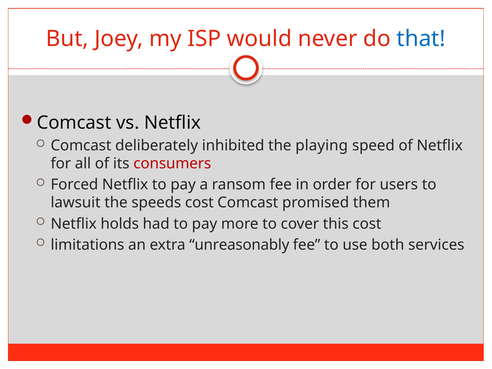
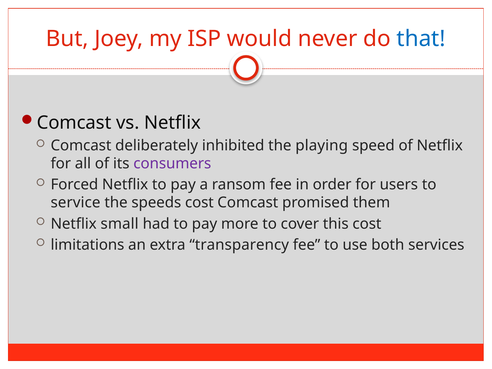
consumers colour: red -> purple
lawsuit: lawsuit -> service
holds: holds -> small
unreasonably: unreasonably -> transparency
